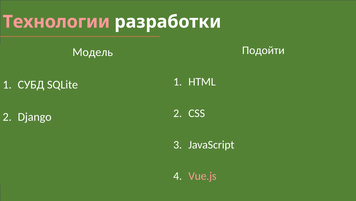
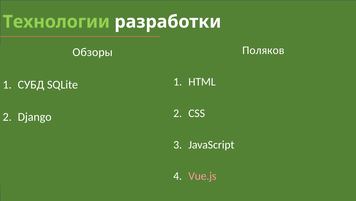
Технологии colour: pink -> light green
Подойти: Подойти -> Поляков
Модель: Модель -> Обзоры
